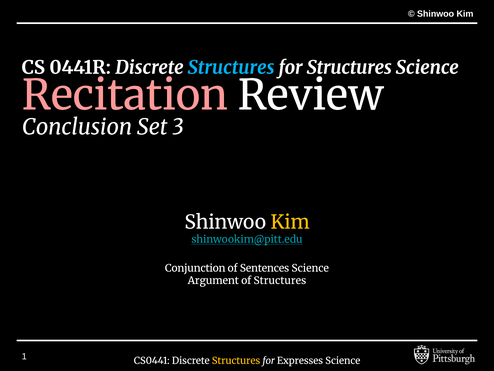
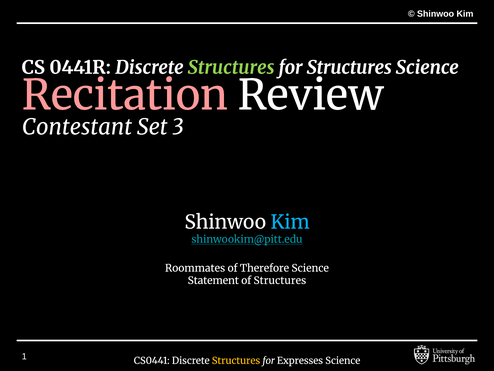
Structures at (231, 68) colour: light blue -> light green
Conclusion: Conclusion -> Contestant
Kim at (290, 222) colour: yellow -> light blue
Conjunction: Conjunction -> Roommates
Sentences: Sentences -> Therefore
Argument: Argument -> Statement
